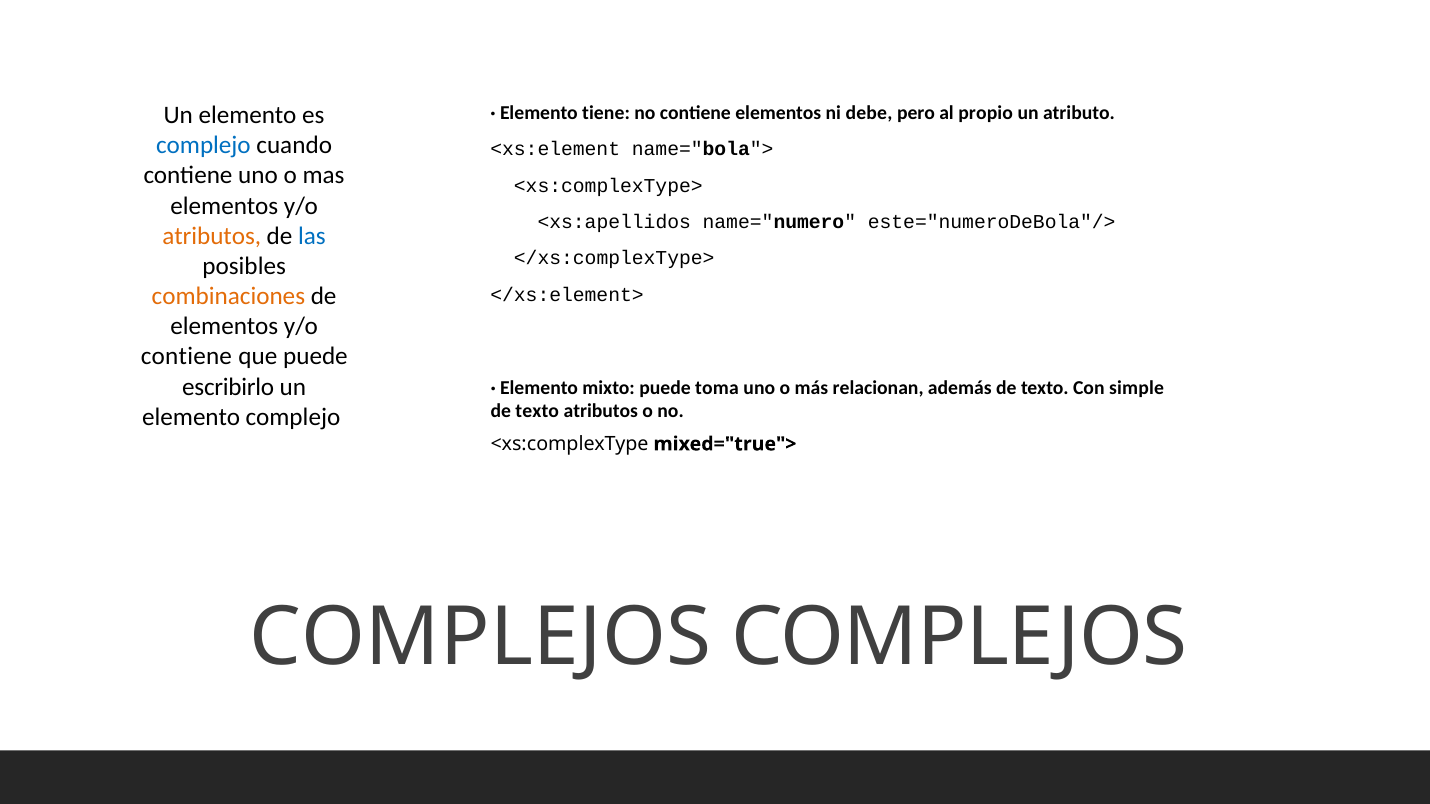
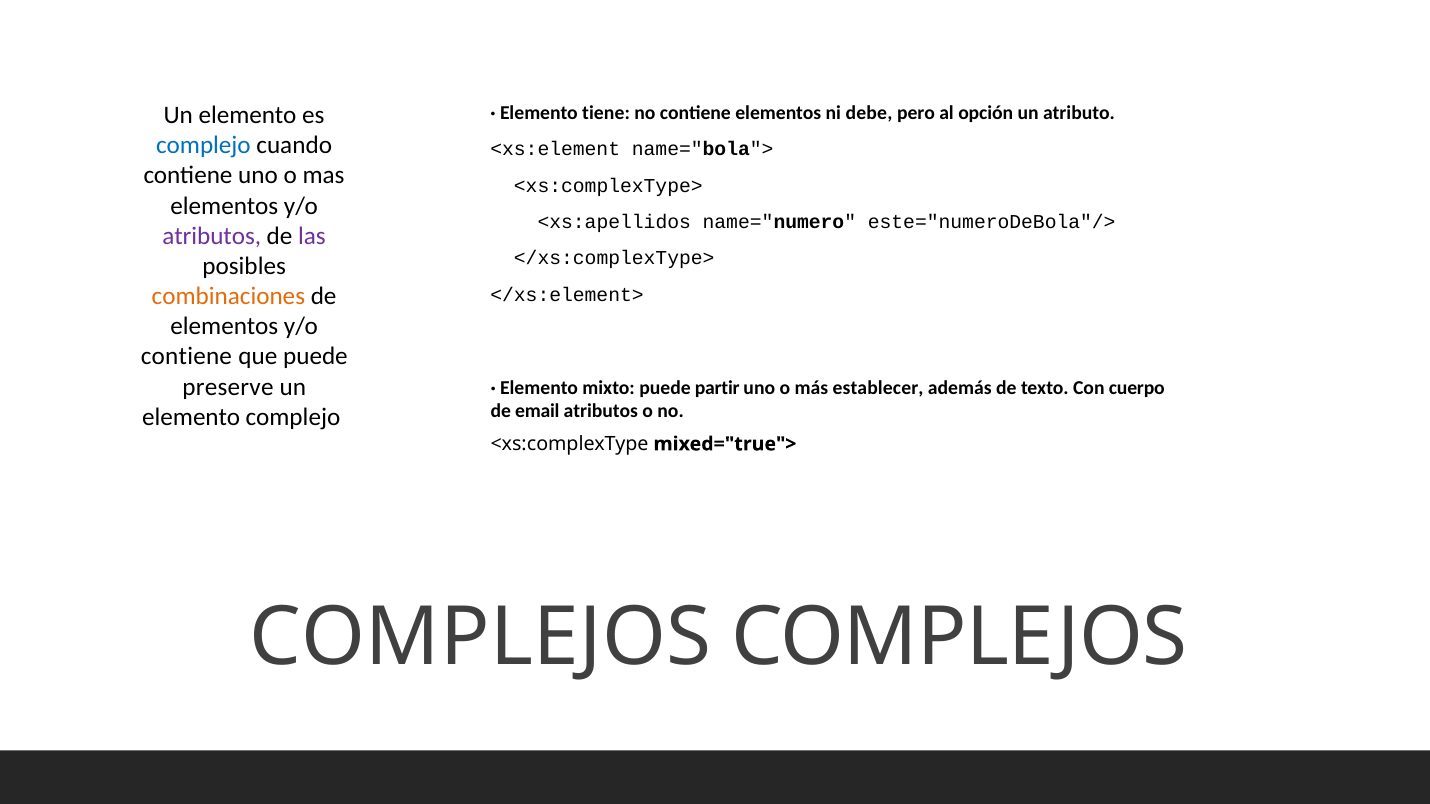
propio: propio -> opción
atributos at (212, 236) colour: orange -> purple
las colour: blue -> purple
escribirlo: escribirlo -> preserve
toma: toma -> partir
relacionan: relacionan -> establecer
simple: simple -> cuerpo
texto at (537, 412): texto -> email
